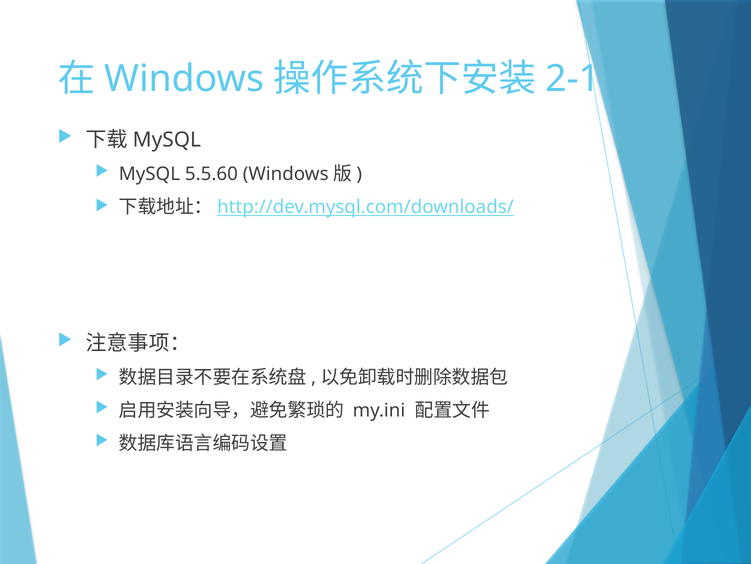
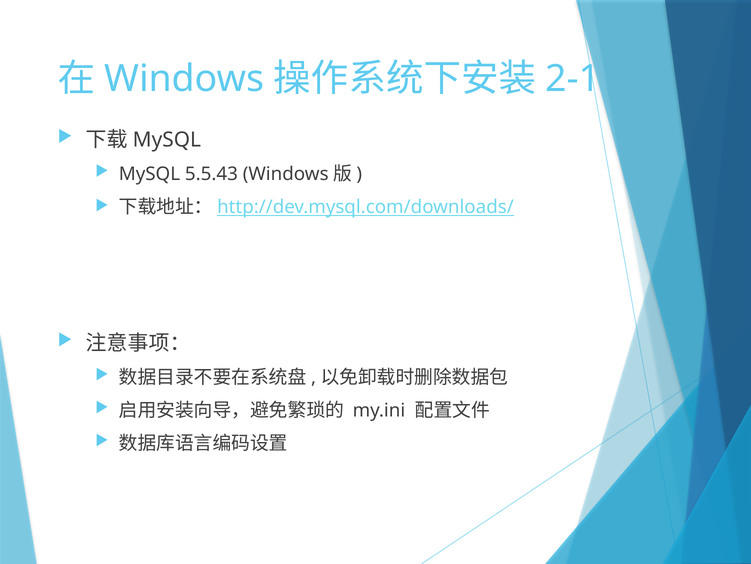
5.5.60: 5.5.60 -> 5.5.43
